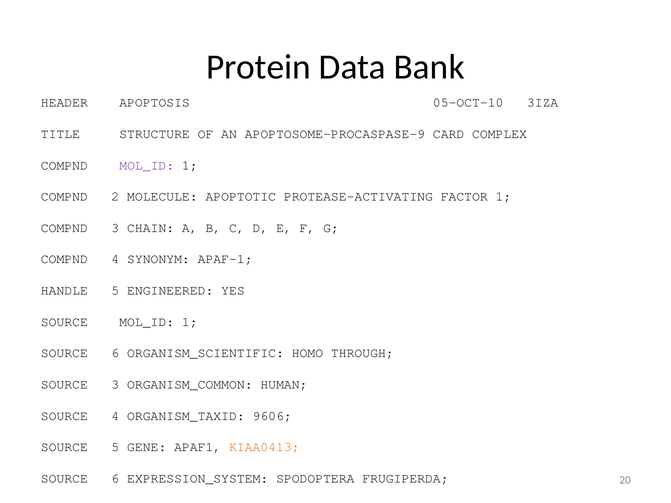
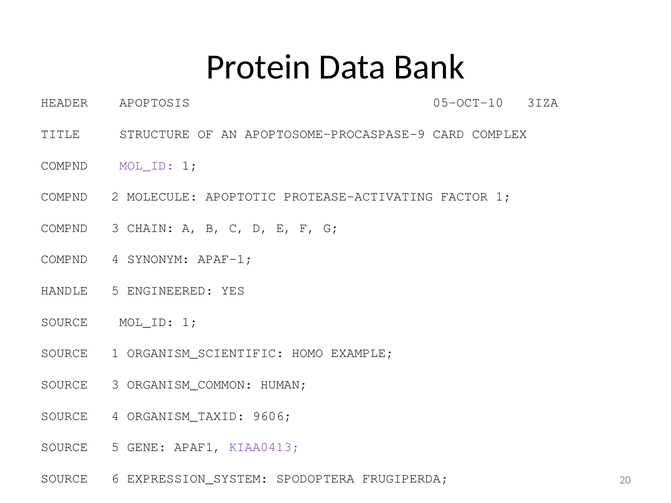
6 at (115, 353): 6 -> 1
THROUGH: THROUGH -> EXAMPLE
KIAA0413 colour: orange -> purple
